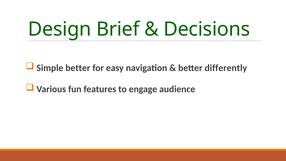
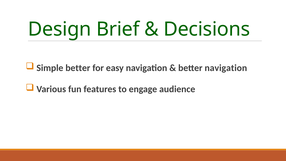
better differently: differently -> navigation
